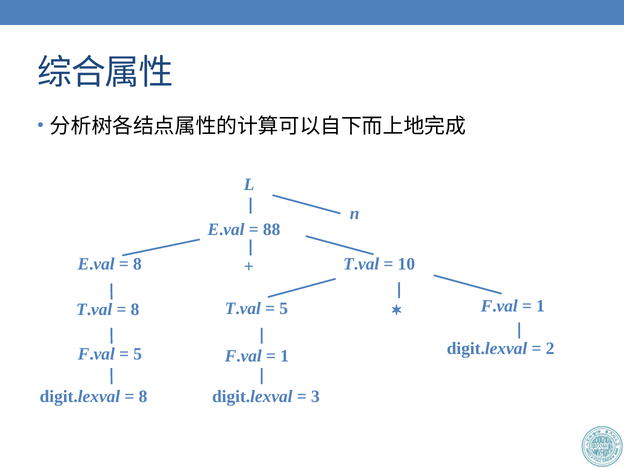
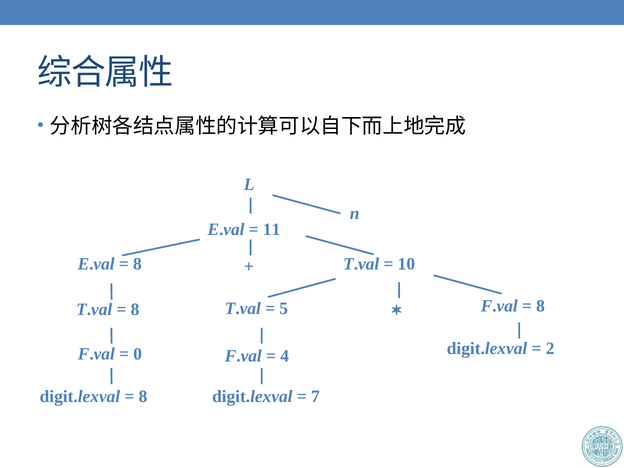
88: 88 -> 11
1 at (541, 306): 1 -> 8
5 at (138, 354): 5 -> 0
1 at (285, 356): 1 -> 4
3: 3 -> 7
